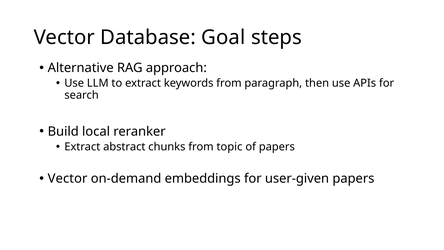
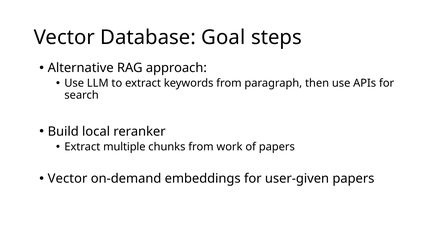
abstract: abstract -> multiple
topic: topic -> work
